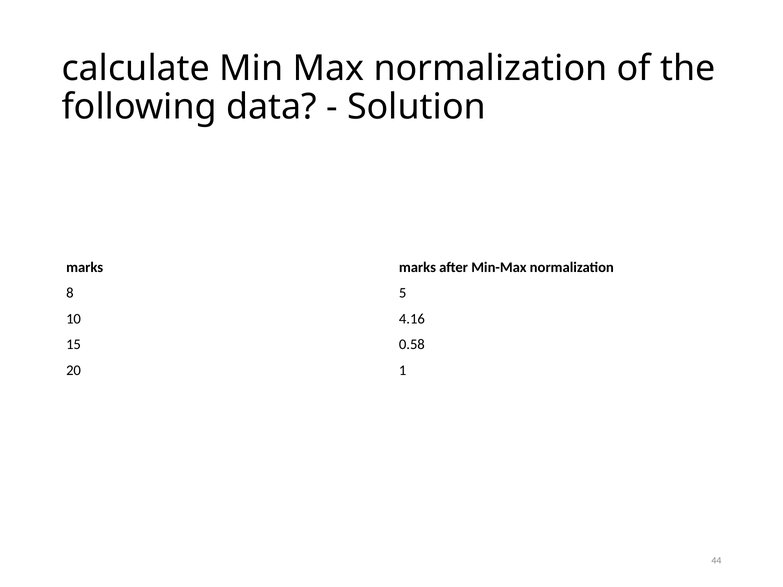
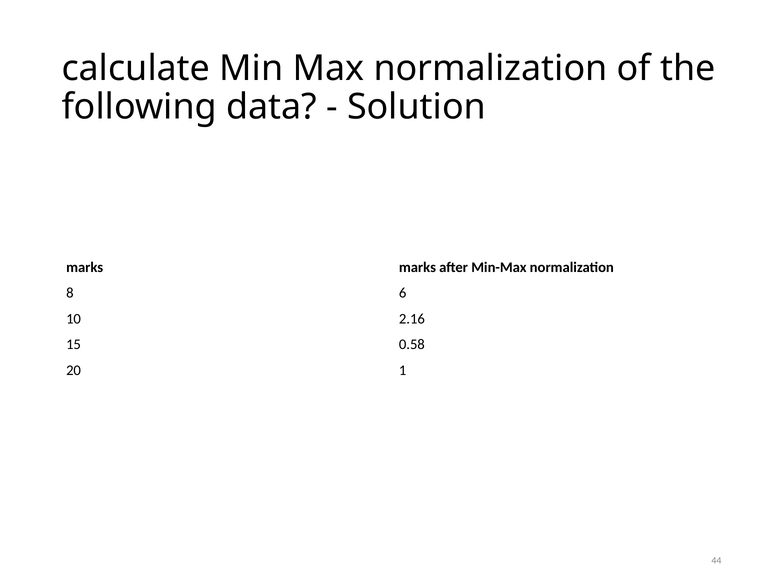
5: 5 -> 6
4.16: 4.16 -> 2.16
